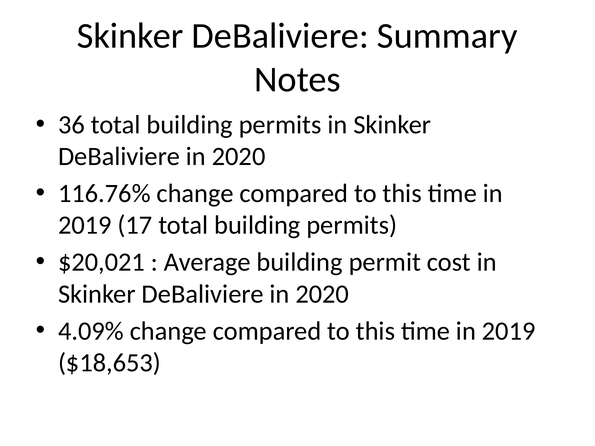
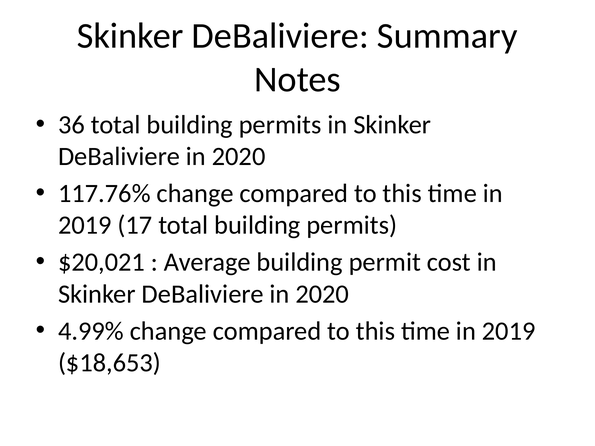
116.76%: 116.76% -> 117.76%
4.09%: 4.09% -> 4.99%
